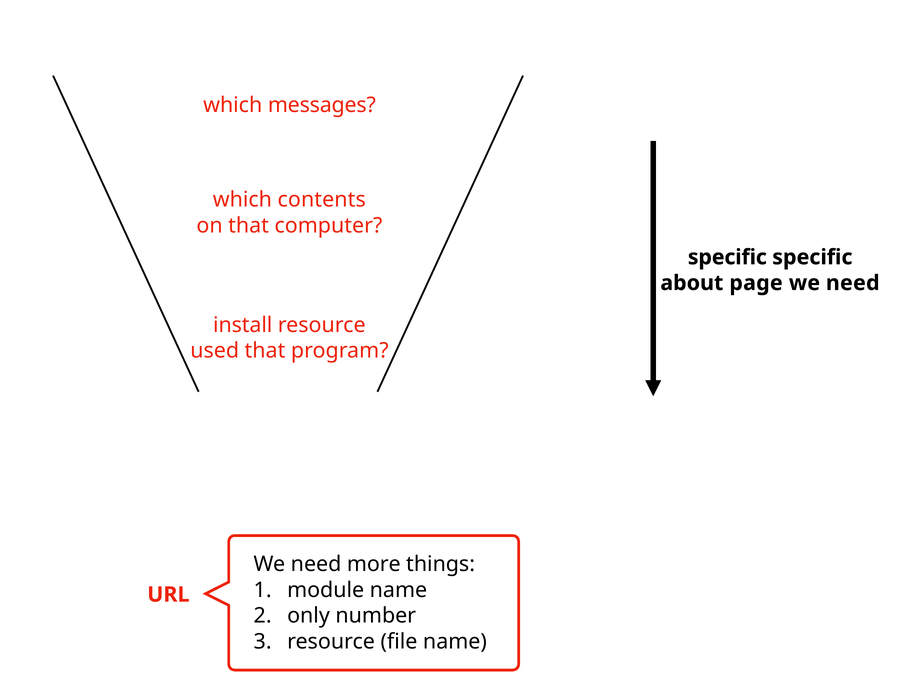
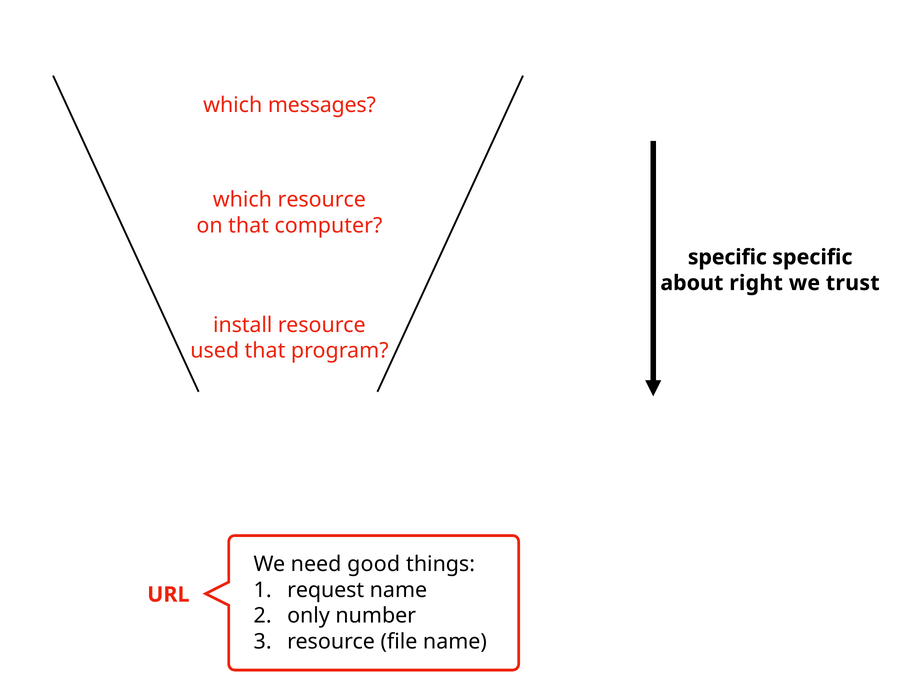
which contents: contents -> resource
page: page -> right
need at (853, 283): need -> trust
more: more -> good
module: module -> request
